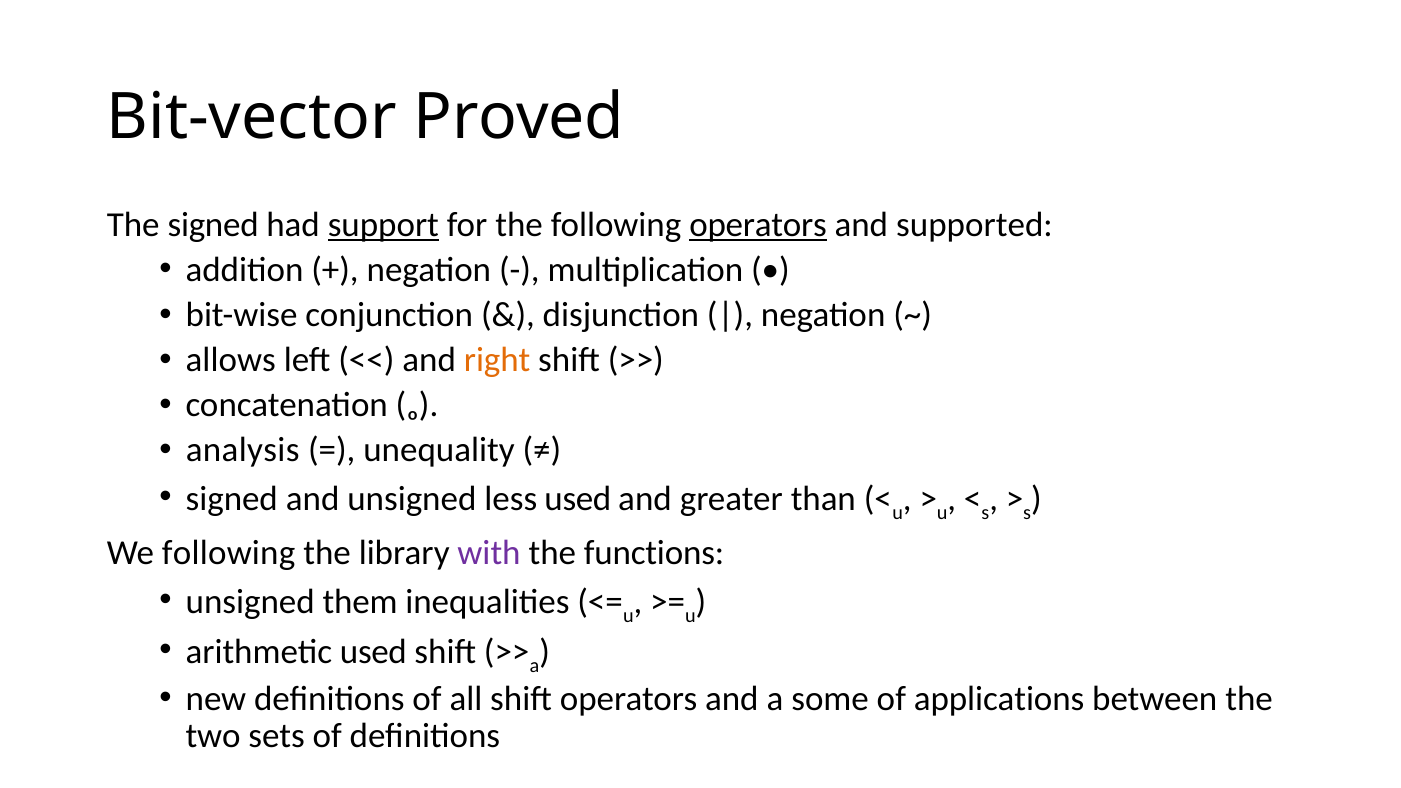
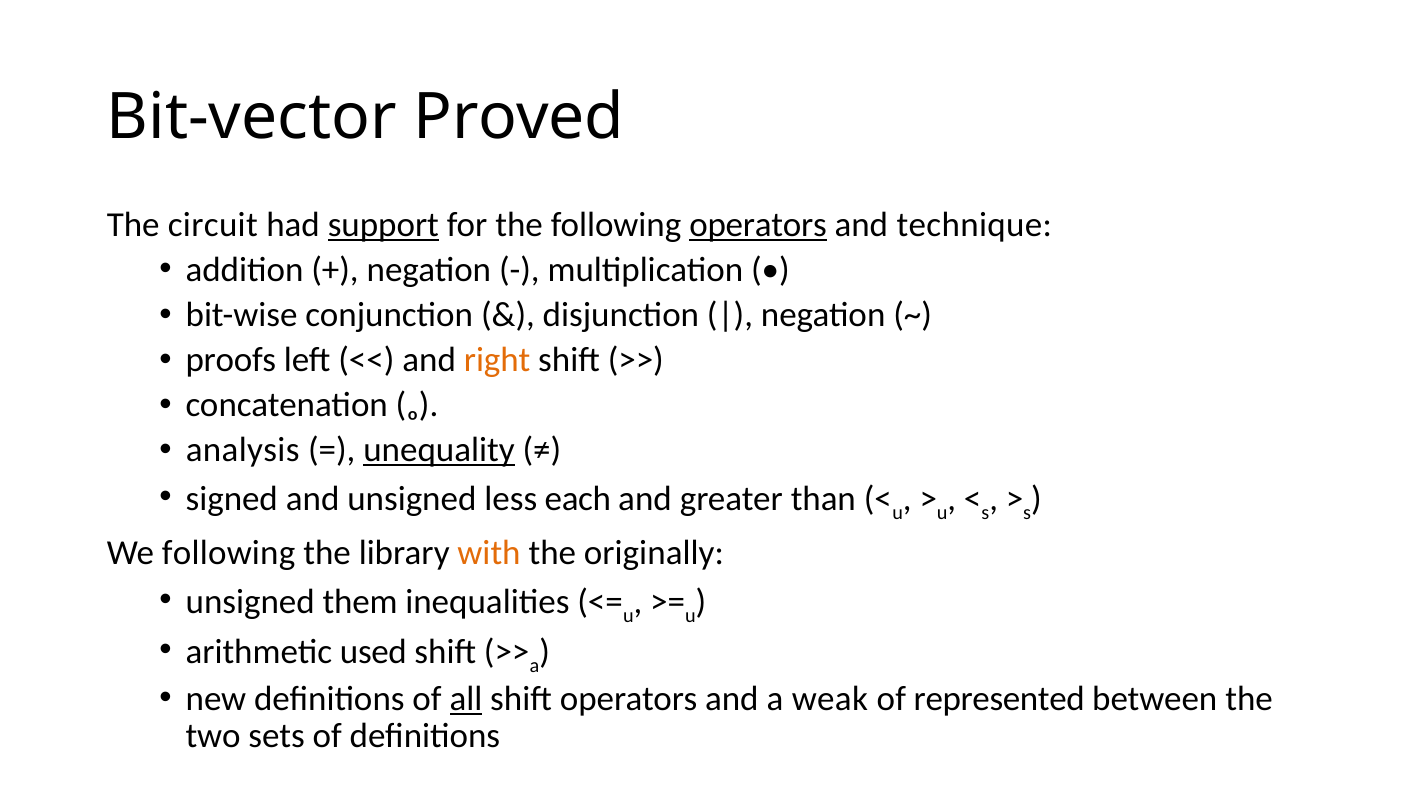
The signed: signed -> circuit
supported: supported -> technique
allows: allows -> proofs
unequality underline: none -> present
less used: used -> each
with colour: purple -> orange
functions: functions -> originally
all underline: none -> present
some: some -> weak
applications: applications -> represented
